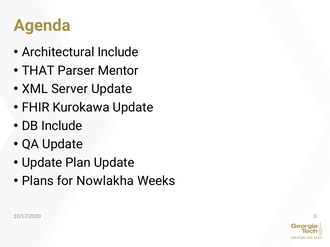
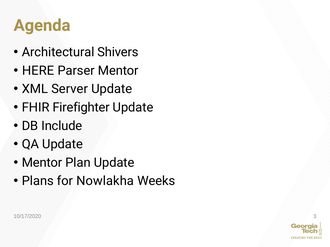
Architectural Include: Include -> Shivers
THAT: THAT -> HERE
Kurokawa: Kurokawa -> Firefighter
Update at (42, 163): Update -> Mentor
